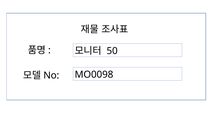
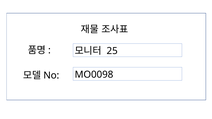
50: 50 -> 25
